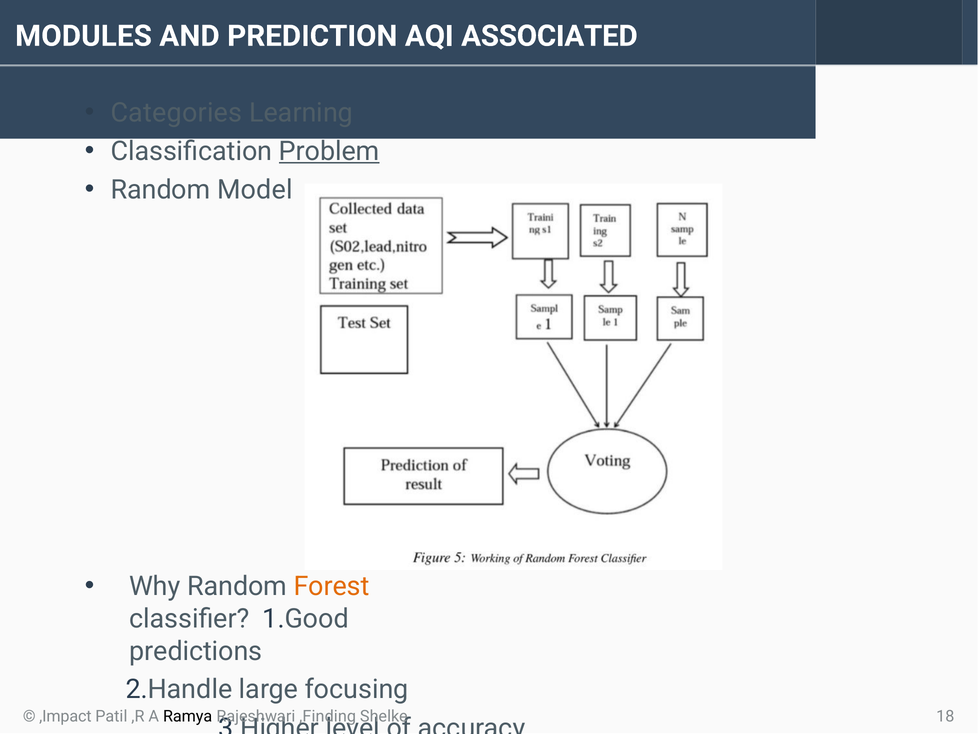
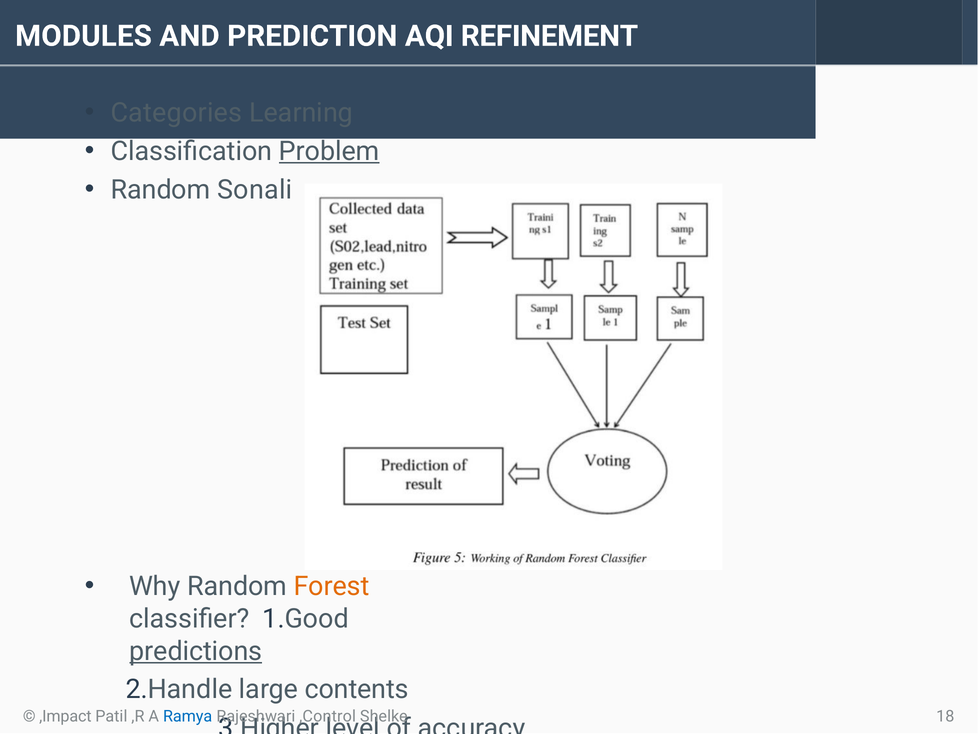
ASSOCIATED: ASSOCIATED -> REFINEMENT
Model: Model -> Sonali
predictions underline: none -> present
focusing: focusing -> contents
Ramya colour: black -> blue
,Finding: ,Finding -> ,Control
